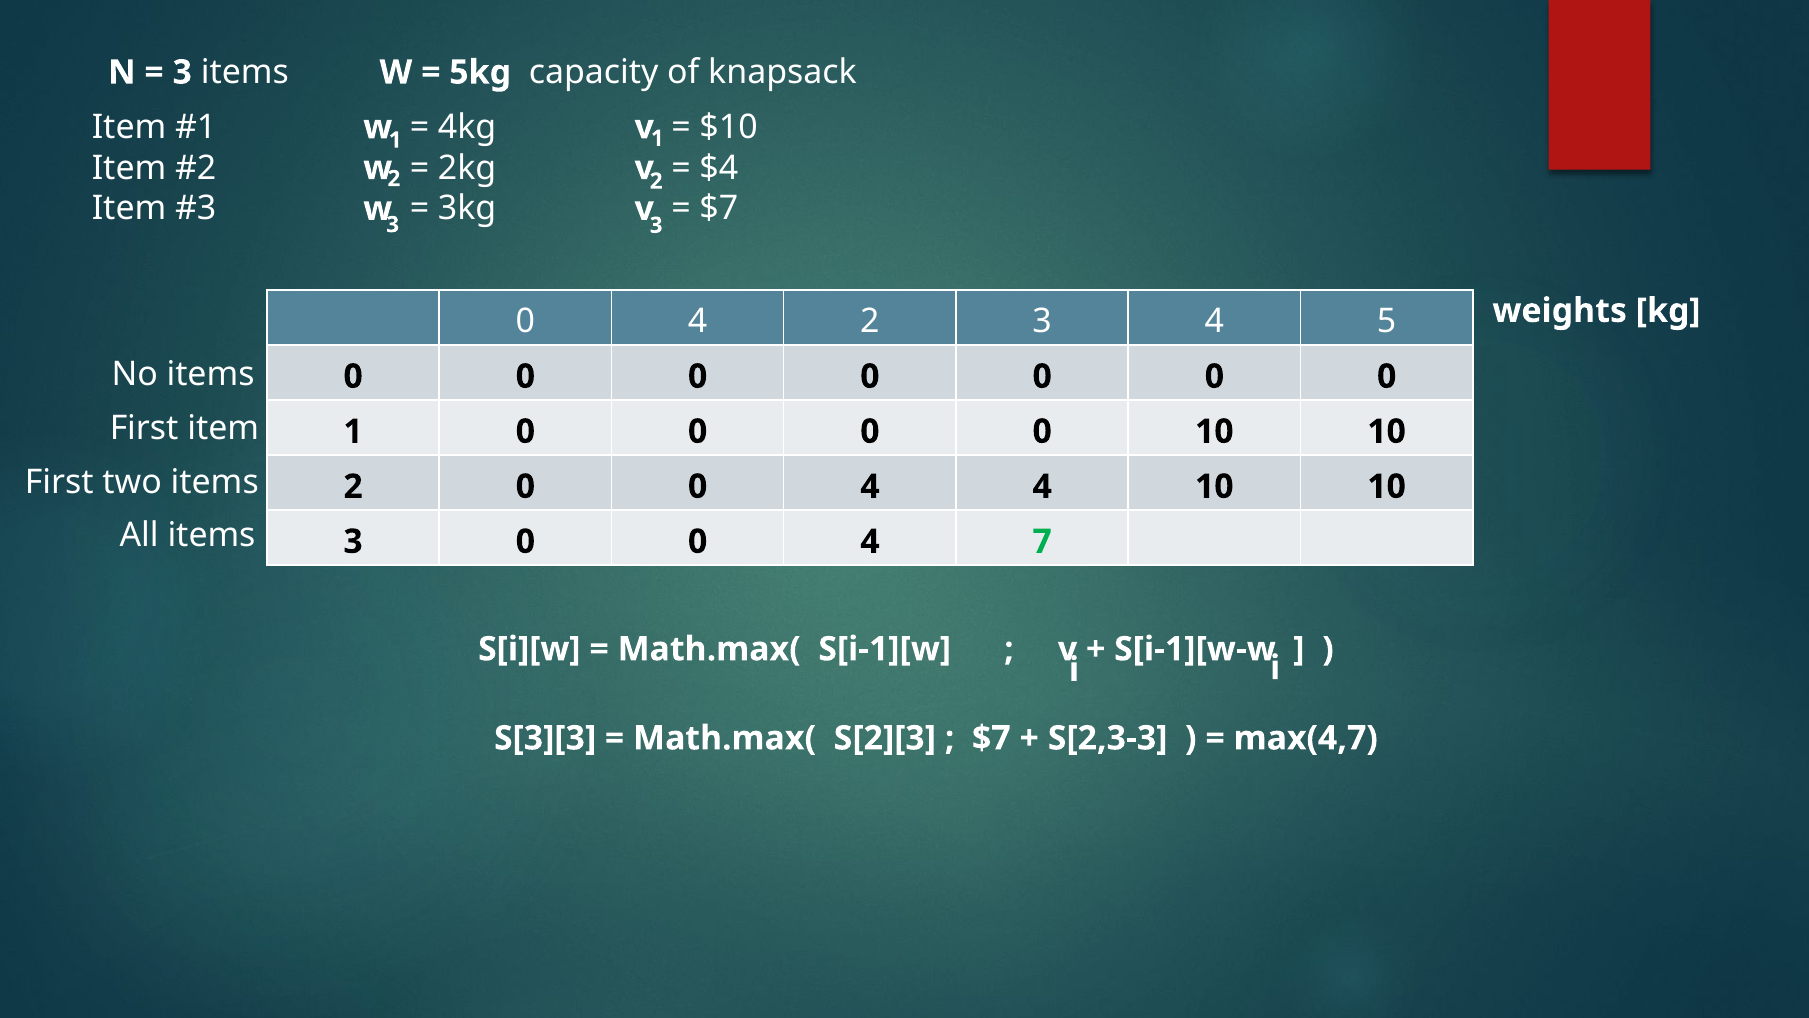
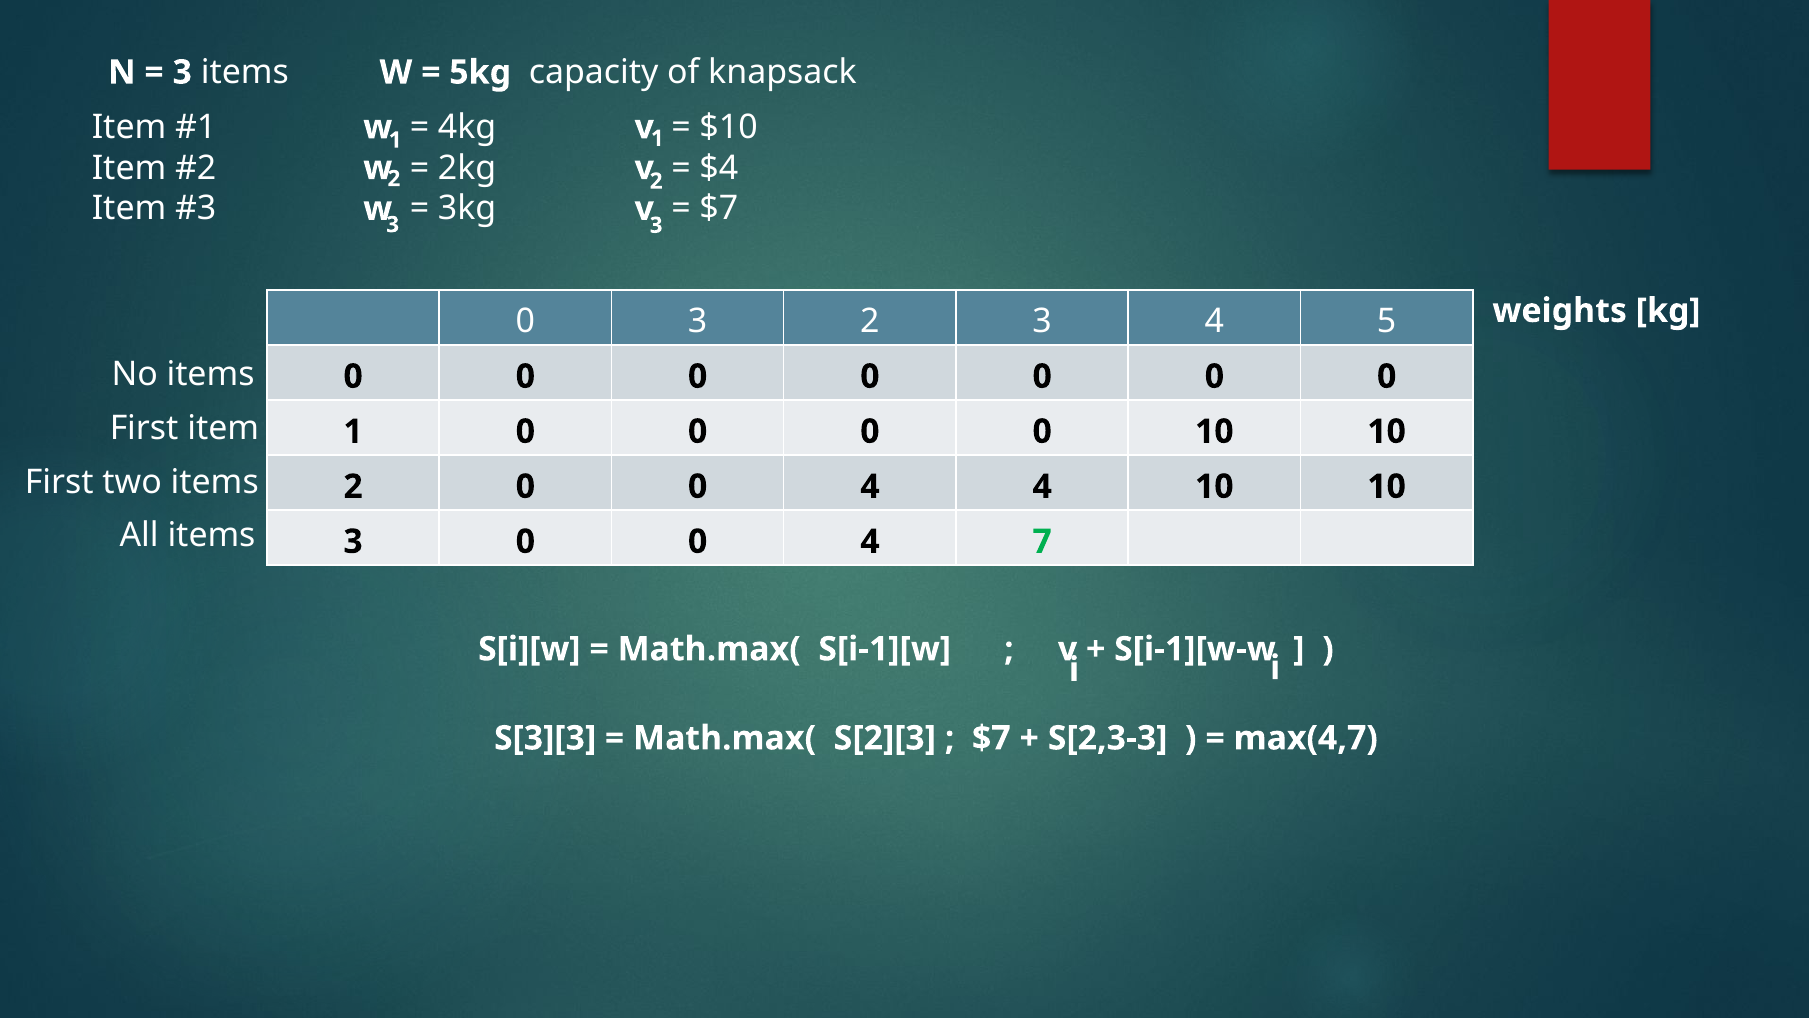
4 at (698, 321): 4 -> 3
